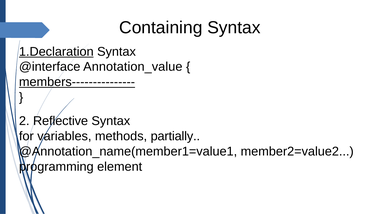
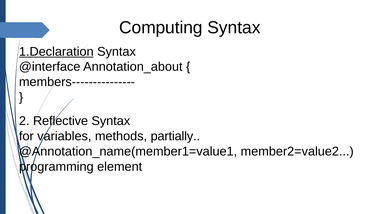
Containing: Containing -> Computing
Annotation_value: Annotation_value -> Annotation_about
members--------------- underline: present -> none
